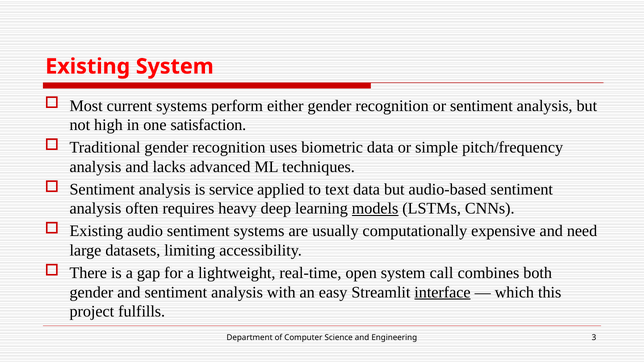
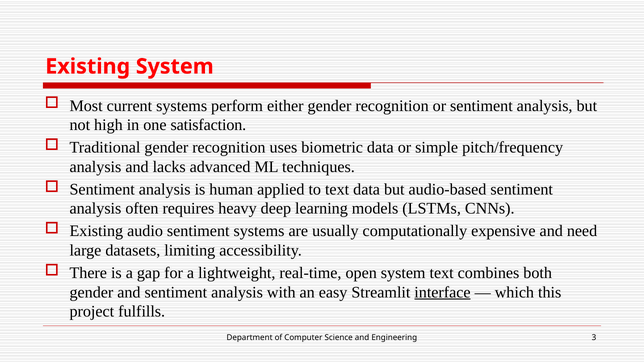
service: service -> human
models underline: present -> none
system call: call -> text
